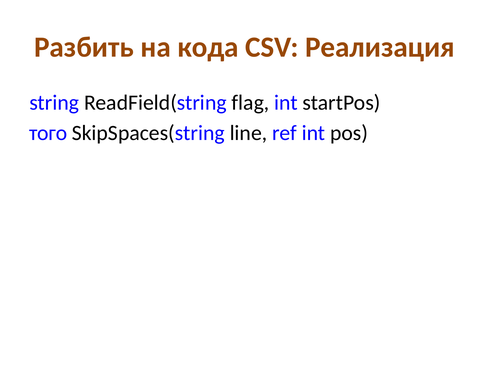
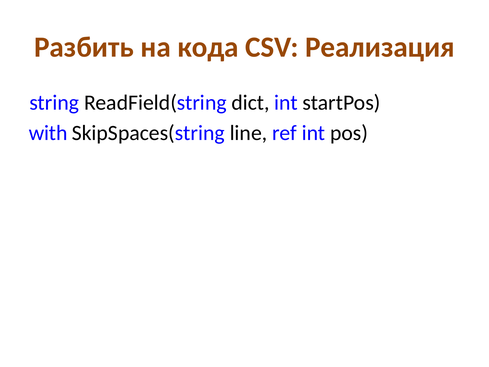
flag: flag -> dict
того: того -> with
